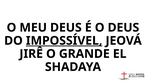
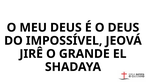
IMPOSSÍVEL underline: present -> none
